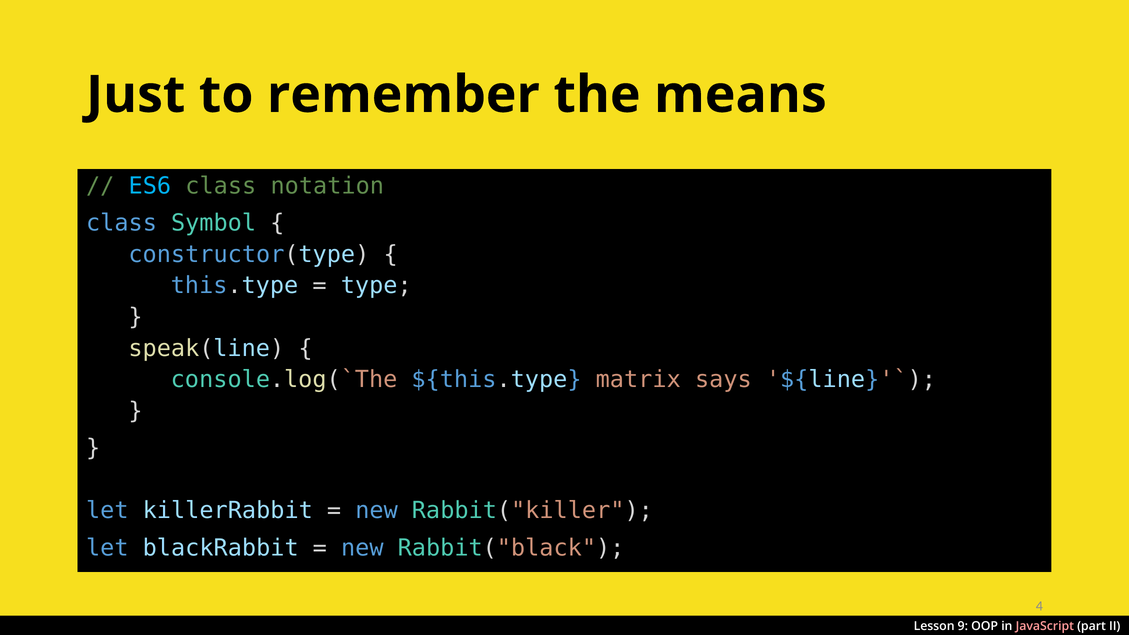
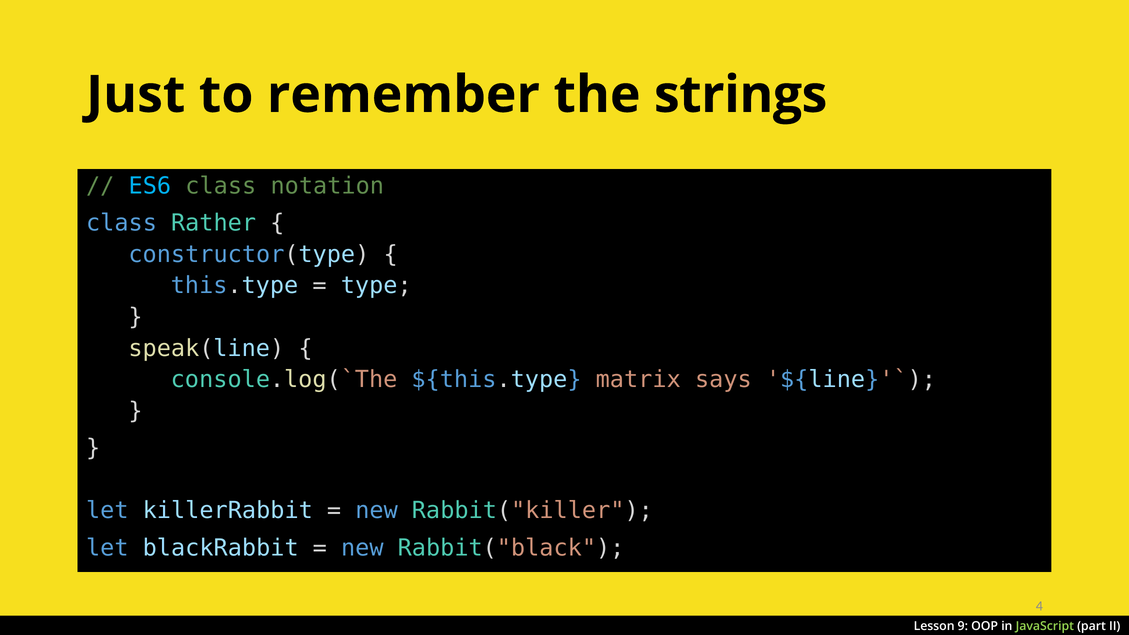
means: means -> strings
Symbol: Symbol -> Rather
JavaScript colour: pink -> light green
